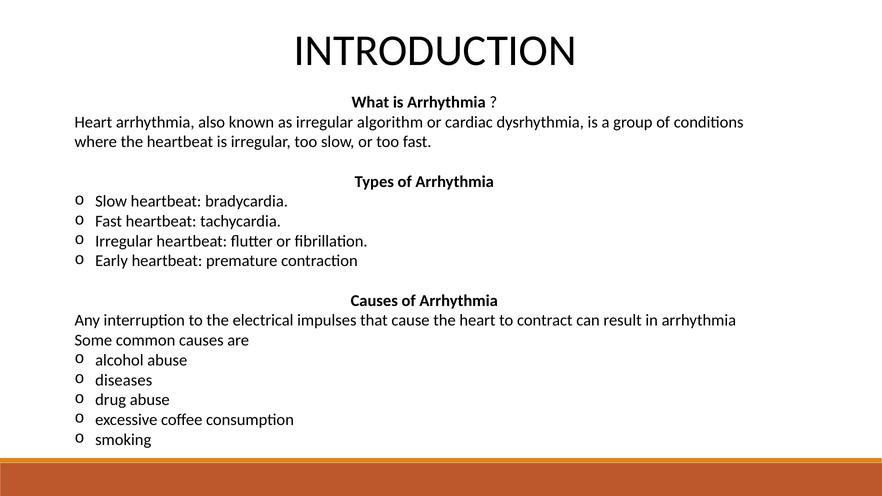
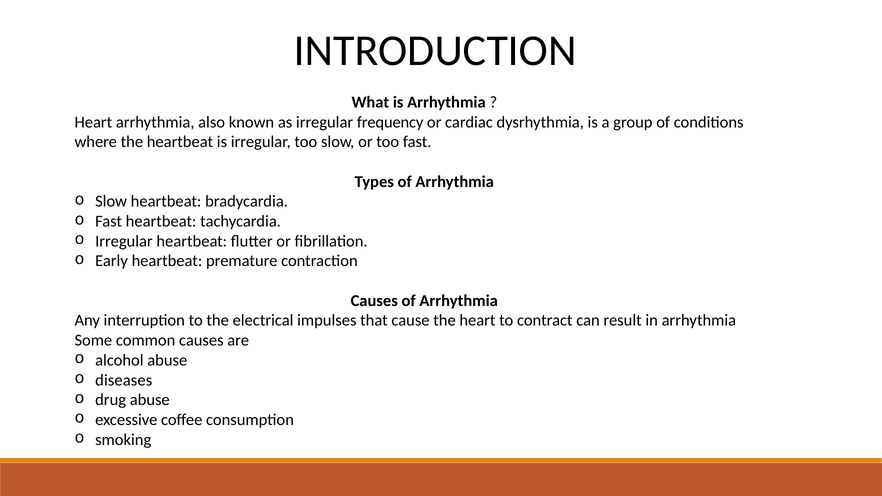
algorithm: algorithm -> frequency
